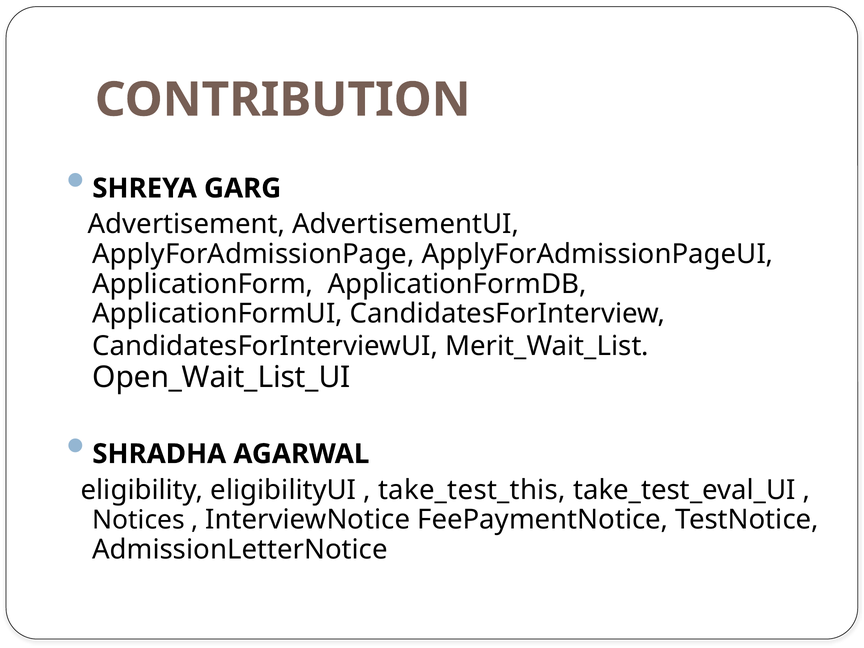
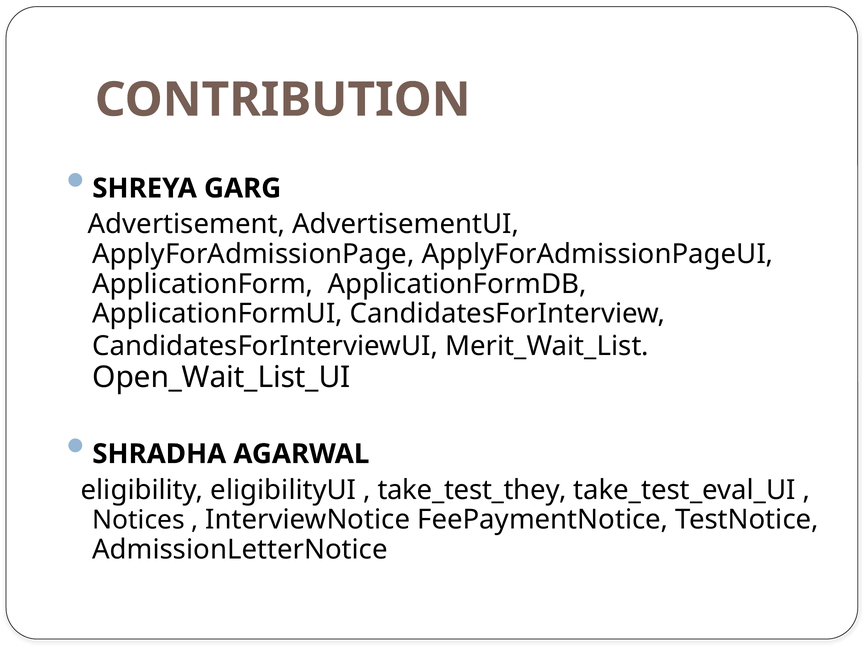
take_test_this: take_test_this -> take_test_they
